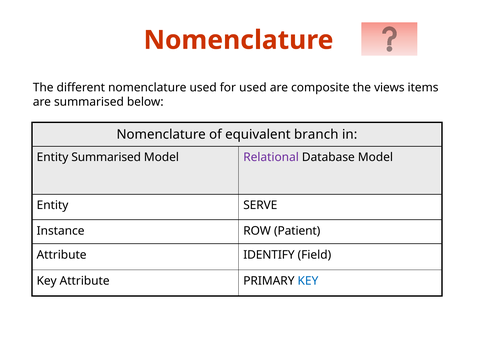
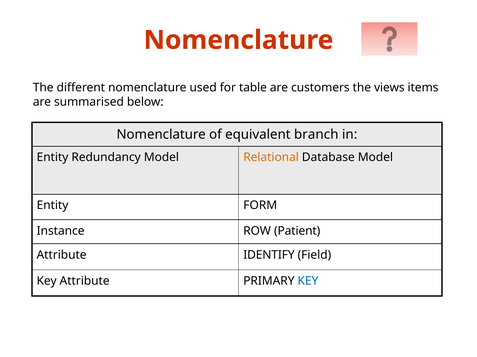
for used: used -> table
composite: composite -> customers
Entity Summarised: Summarised -> Redundancy
Relational colour: purple -> orange
SERVE: SERVE -> FORM
